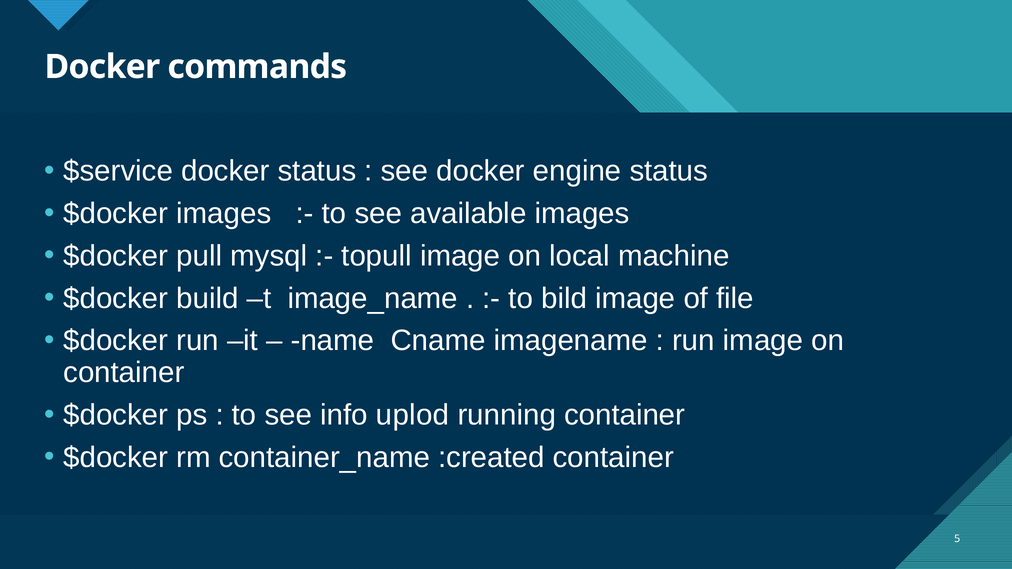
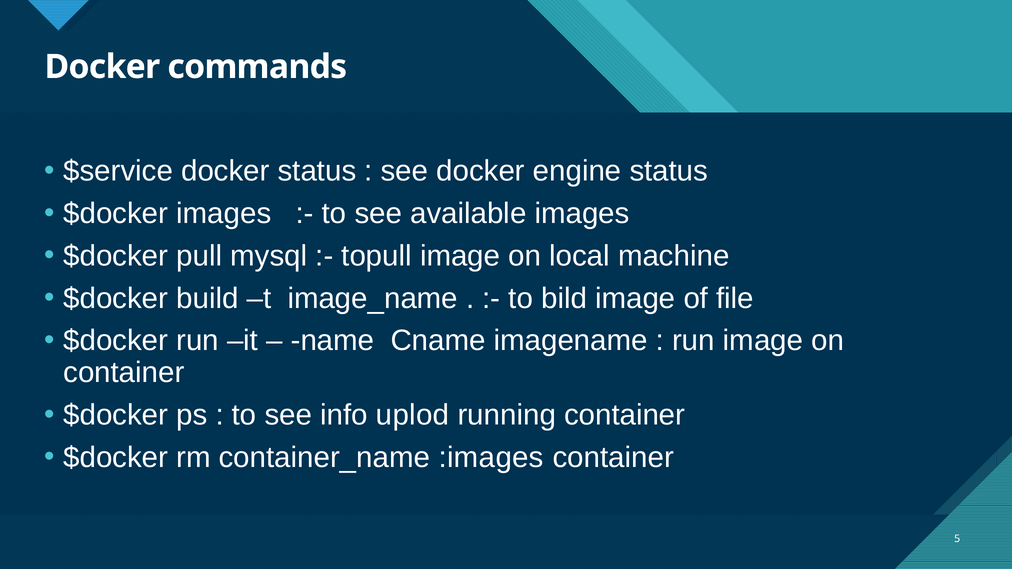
:created: :created -> :images
